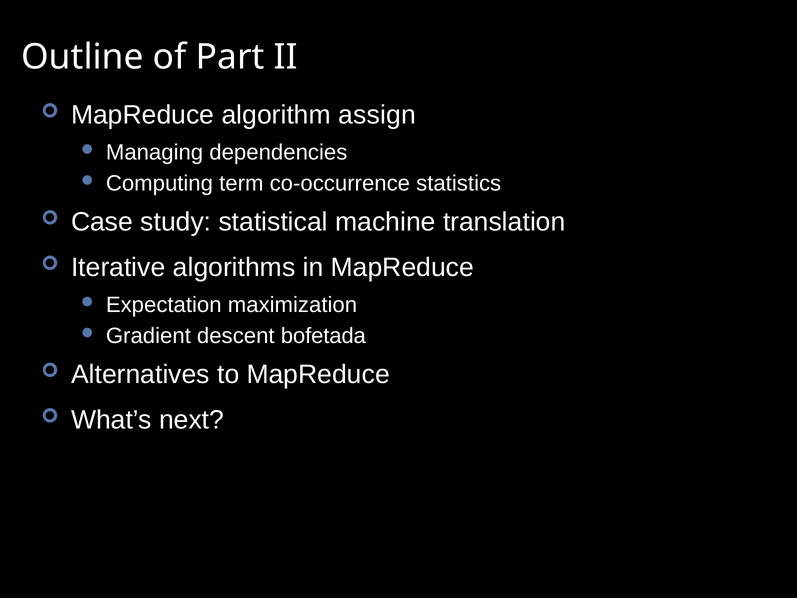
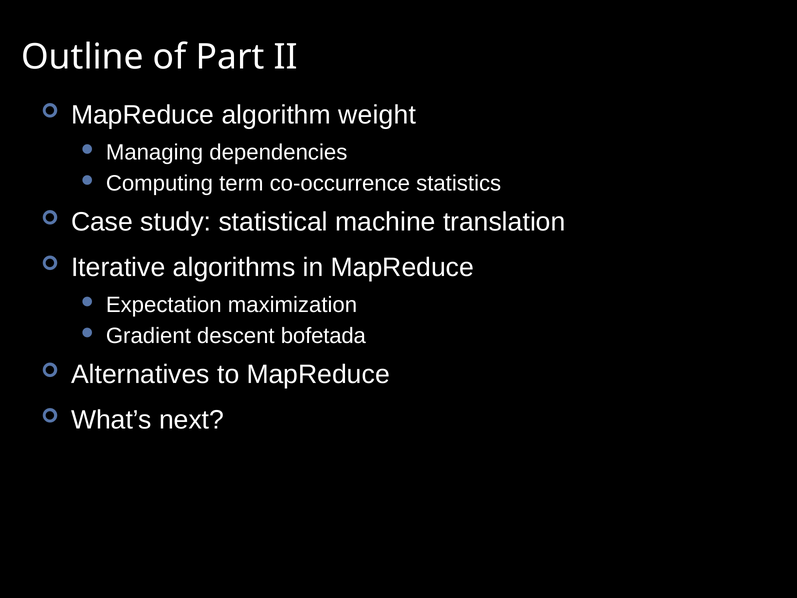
assign: assign -> weight
